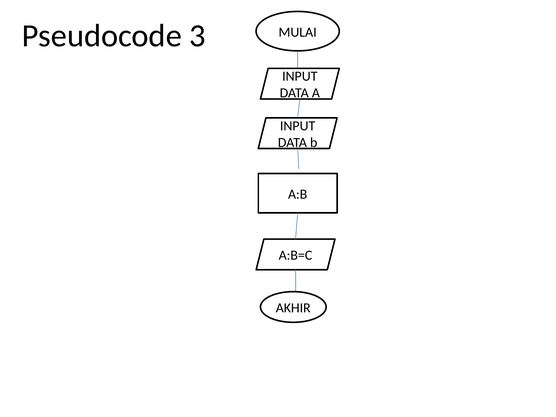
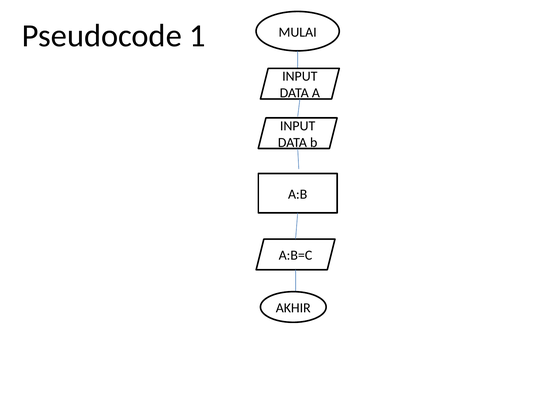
3: 3 -> 1
